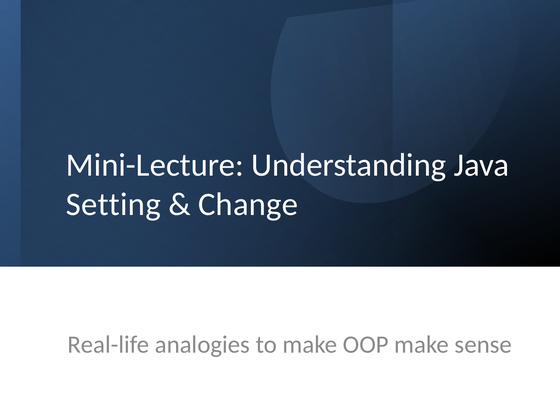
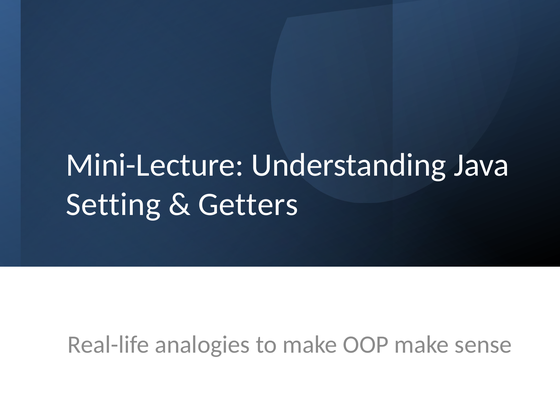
Change: Change -> Getters
